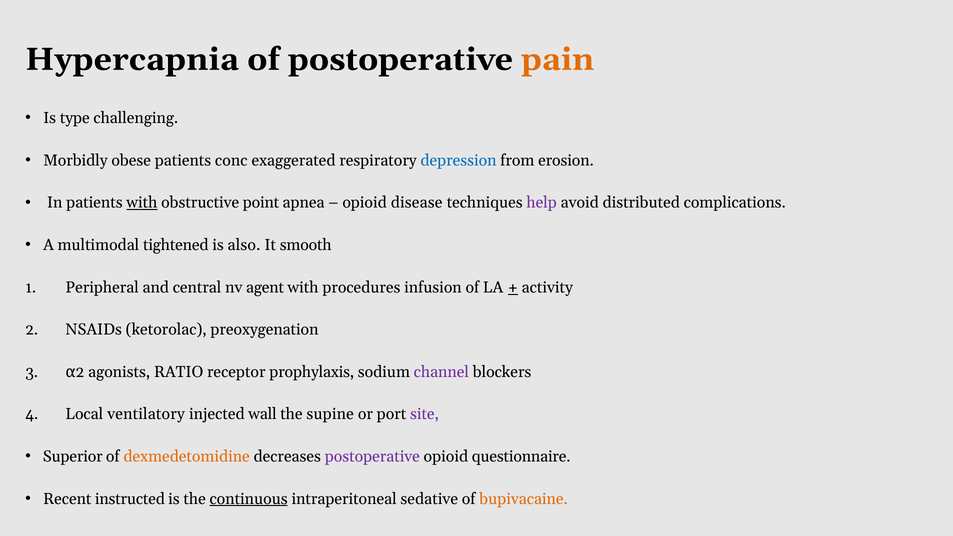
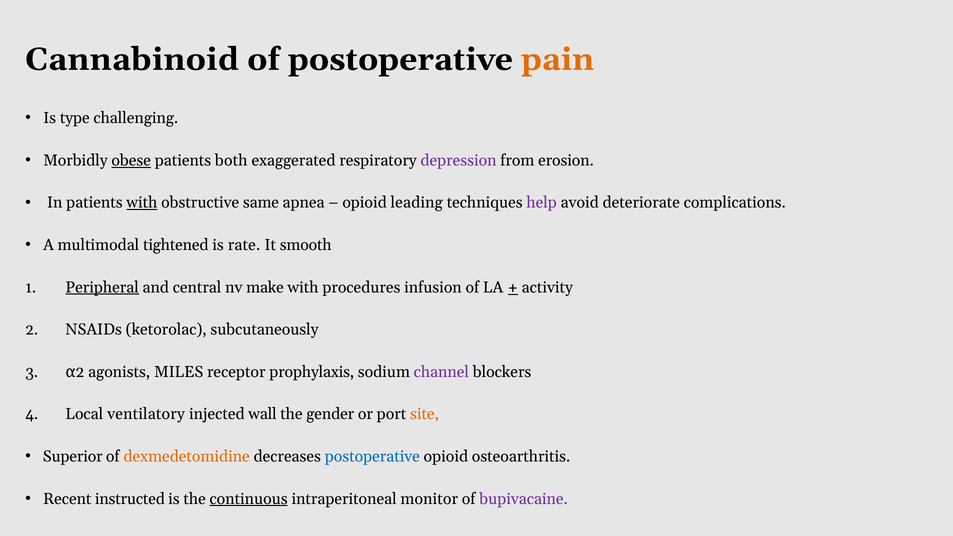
Hypercapnia: Hypercapnia -> Cannabinoid
obese underline: none -> present
conc: conc -> both
depression colour: blue -> purple
point: point -> same
disease: disease -> leading
distributed: distributed -> deteriorate
also: also -> rate
Peripheral underline: none -> present
agent: agent -> make
preoxygenation: preoxygenation -> subcutaneously
RATIO: RATIO -> MILES
supine: supine -> gender
site colour: purple -> orange
postoperative at (372, 457) colour: purple -> blue
questionnaire: questionnaire -> osteoarthritis
sedative: sedative -> monitor
bupivacaine colour: orange -> purple
